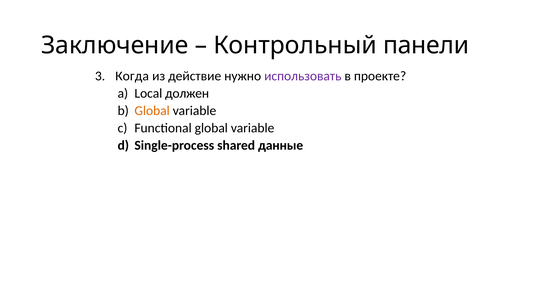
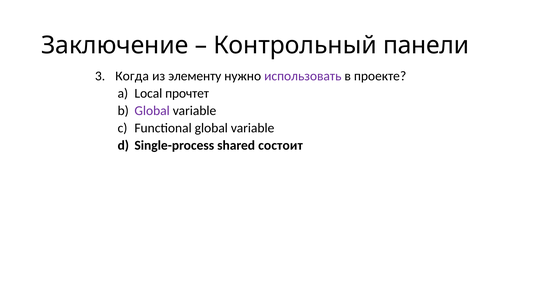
действие: действие -> элементу
должен: должен -> прочтет
Global at (152, 111) colour: orange -> purple
данные: данные -> состоит
